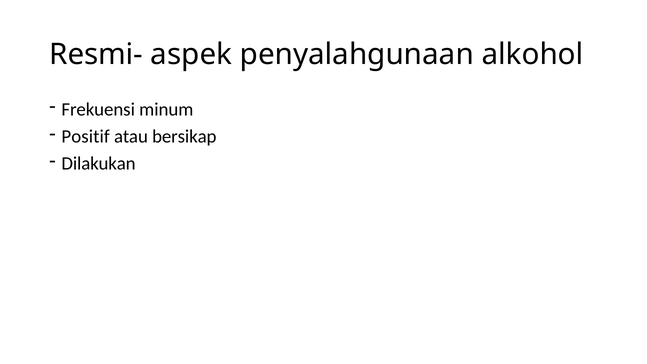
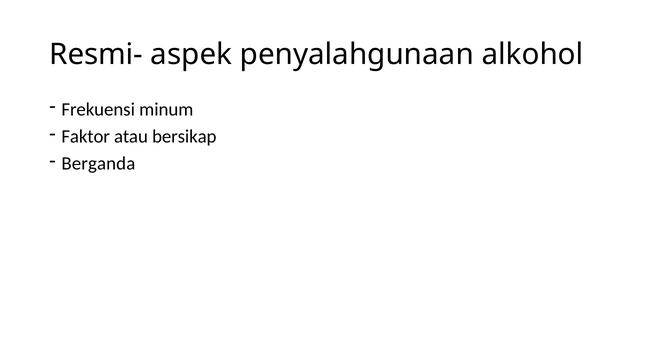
Positif: Positif -> Faktor
Dilakukan: Dilakukan -> Berganda
